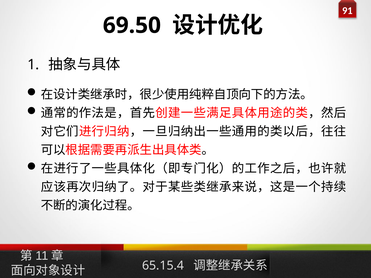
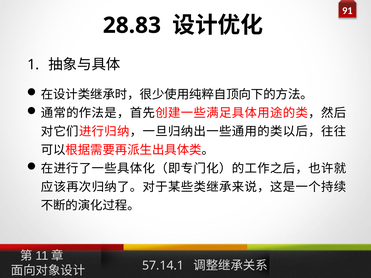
69.50: 69.50 -> 28.83
65.15.4: 65.15.4 -> 57.14.1
